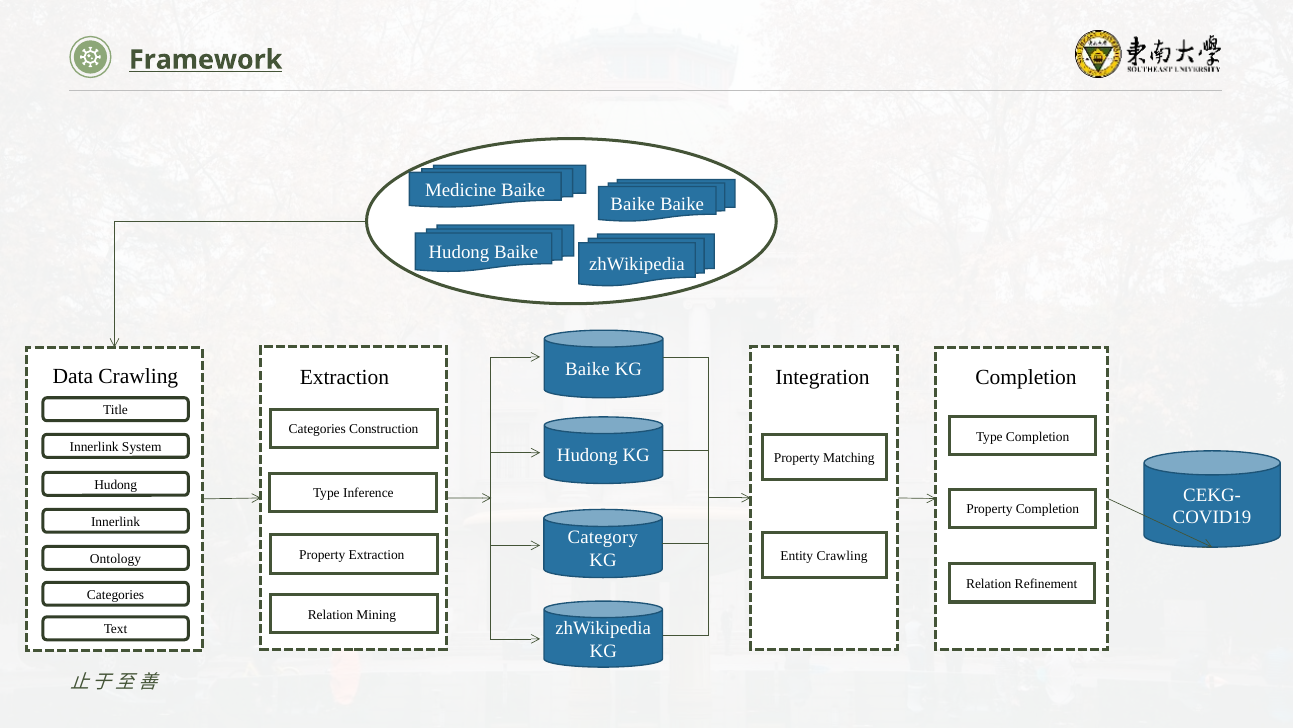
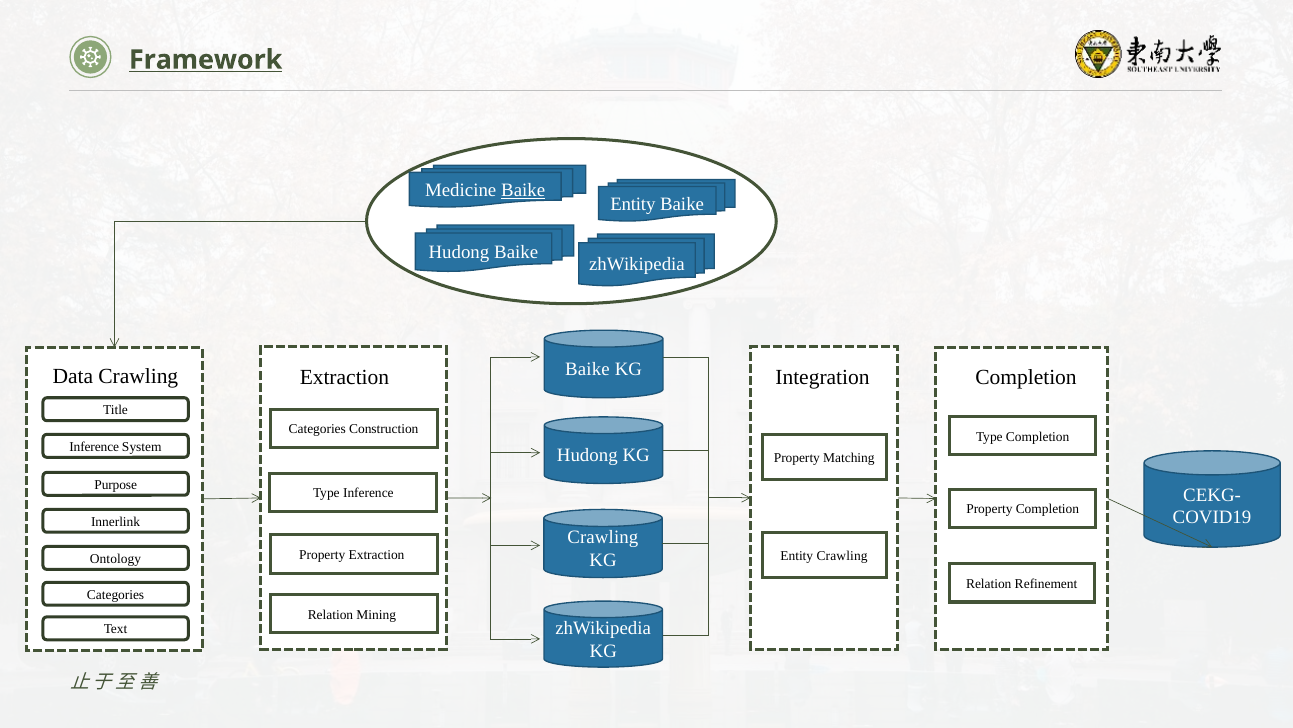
Baike at (523, 190) underline: none -> present
Baike at (633, 204): Baike -> Entity
Innerlink at (94, 446): Innerlink -> Inference
Hudong at (116, 484): Hudong -> Purpose
Category at (603, 537): Category -> Crawling
